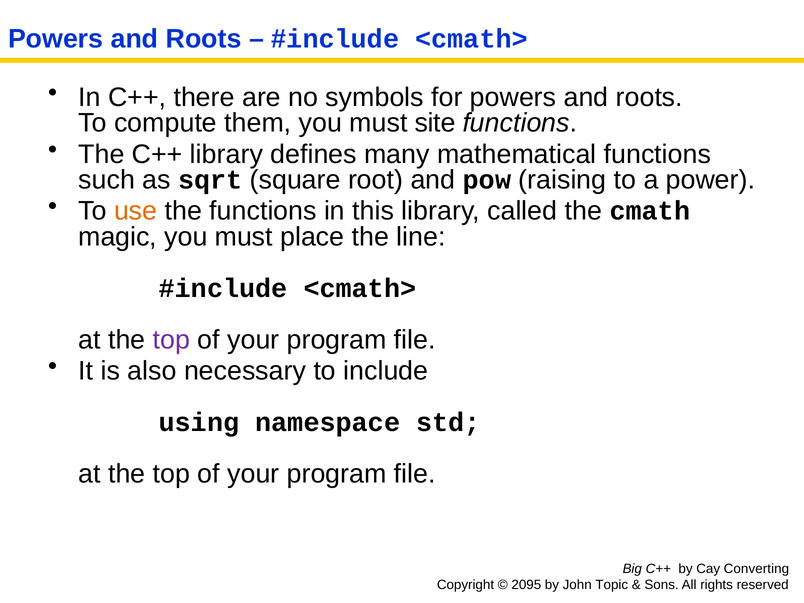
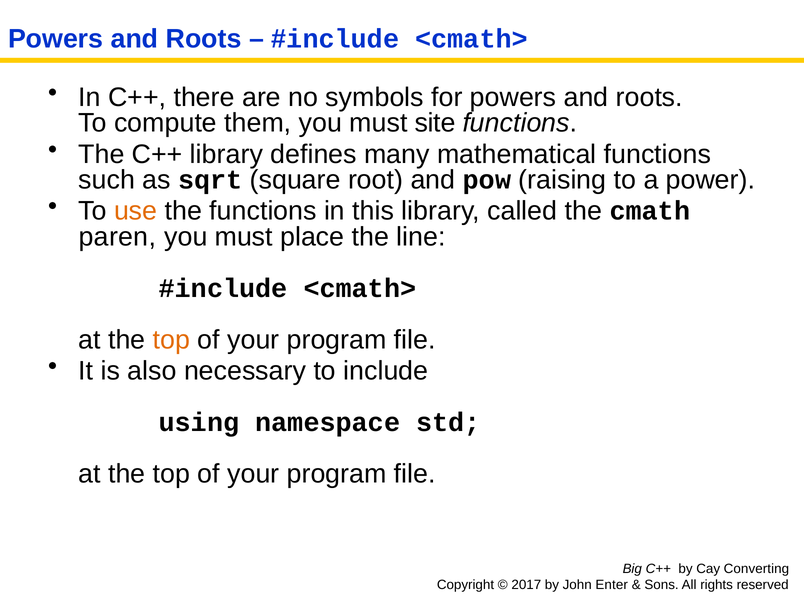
magic: magic -> paren
top at (171, 340) colour: purple -> orange
2095: 2095 -> 2017
Topic: Topic -> Enter
